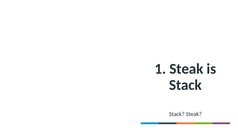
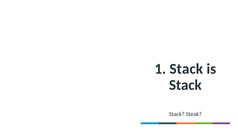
1 Steak: Steak -> Stack
